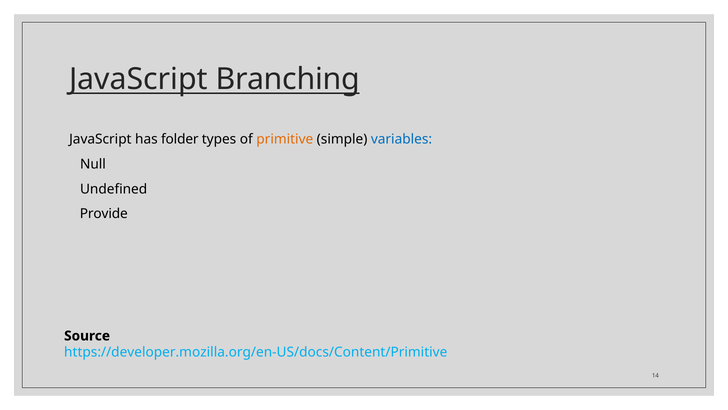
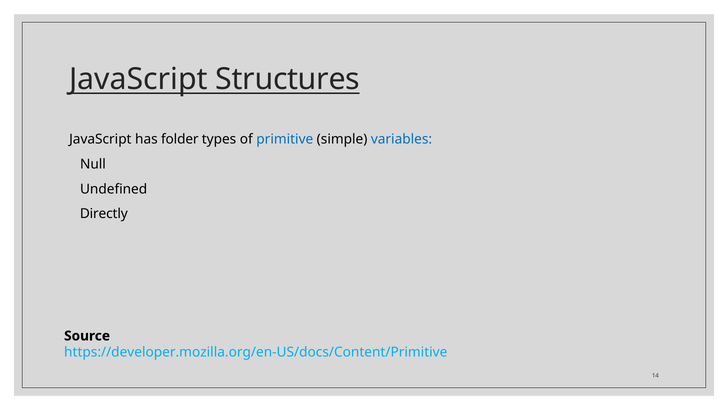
Branching: Branching -> Structures
primitive colour: orange -> blue
Provide: Provide -> Directly
